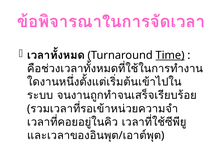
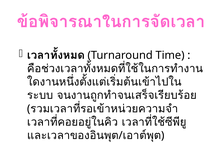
Time underline: present -> none
